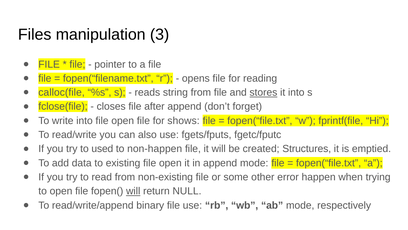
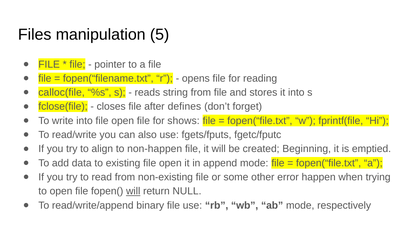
3: 3 -> 5
stores underline: present -> none
after append: append -> defines
used: used -> align
Structures: Structures -> Beginning
